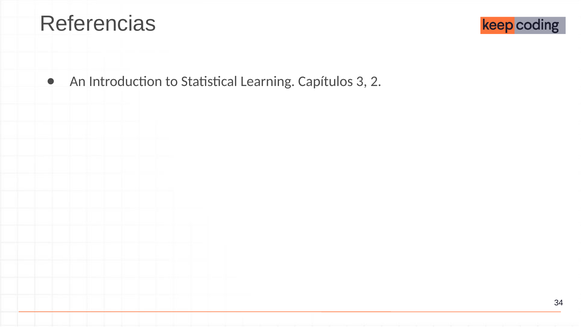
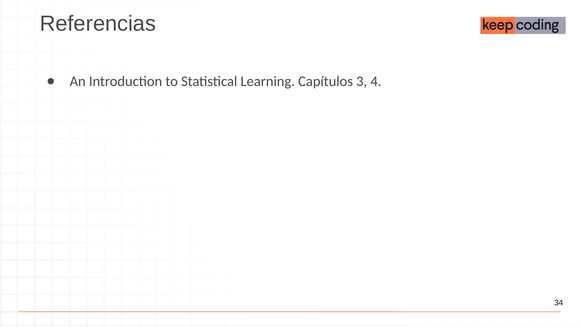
2: 2 -> 4
